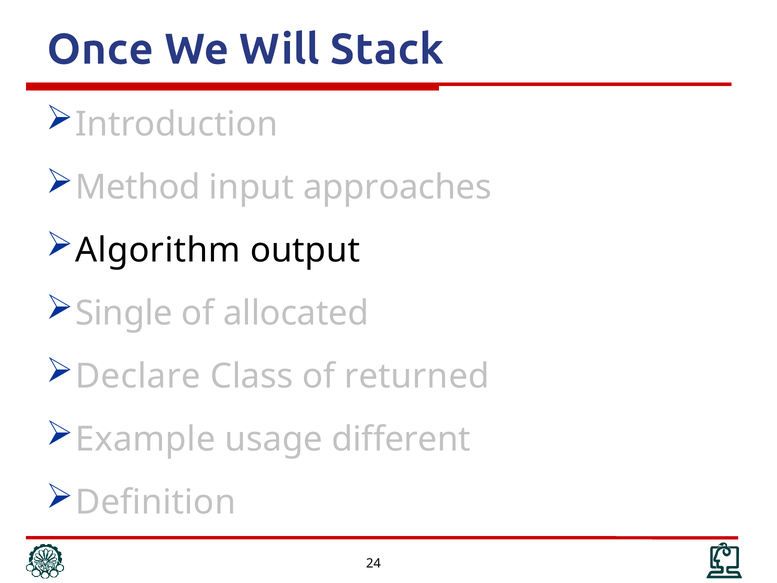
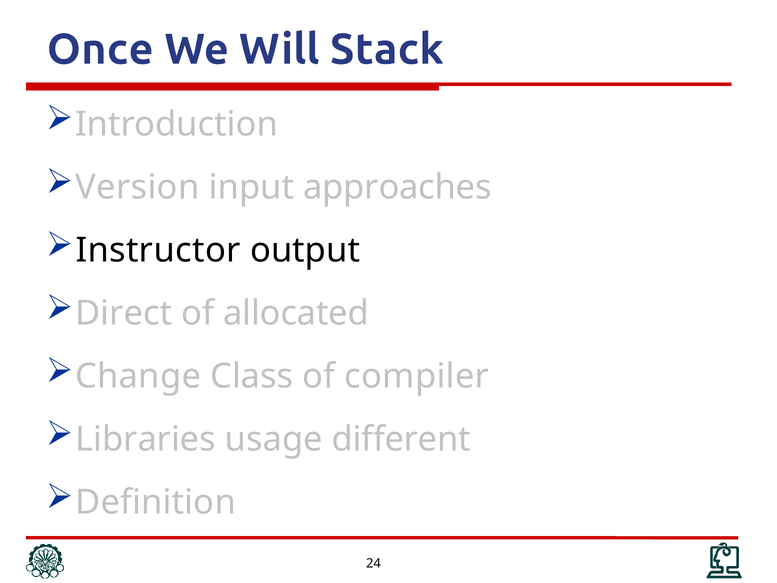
Method: Method -> Version
Algorithm: Algorithm -> Instructor
Single: Single -> Direct
Declare: Declare -> Change
returned: returned -> compiler
Example: Example -> Libraries
